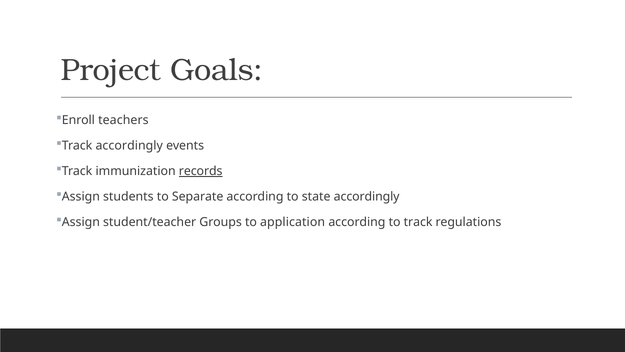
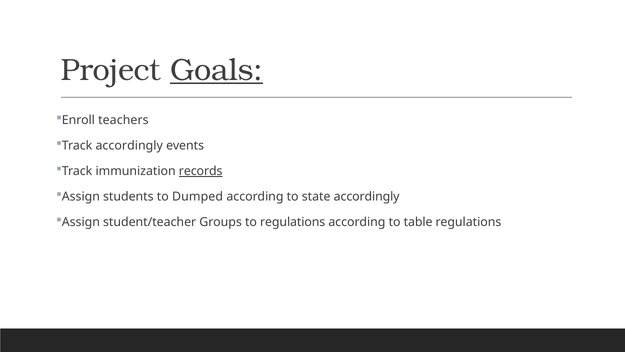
Goals underline: none -> present
Separate: Separate -> Dumped
to application: application -> regulations
to track: track -> table
